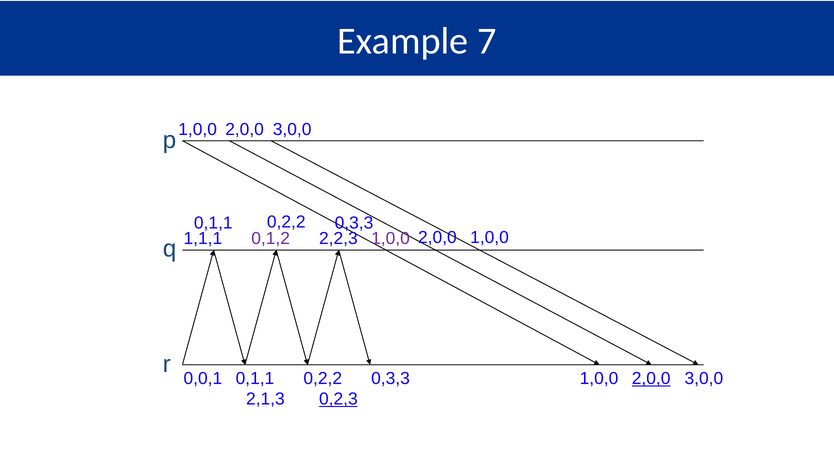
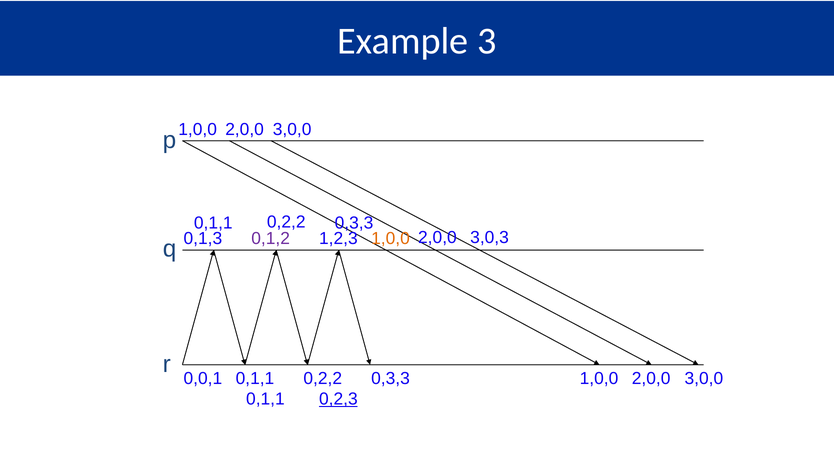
7: 7 -> 3
1,1,1: 1,1,1 -> 0,1,3
2,2,3: 2,2,3 -> 1,2,3
1,0,0 at (391, 239) colour: purple -> orange
2,0,0 1,0,0: 1,0,0 -> 3,0,3
2,0,0 at (651, 378) underline: present -> none
2,1,3 at (265, 399): 2,1,3 -> 0,1,1
